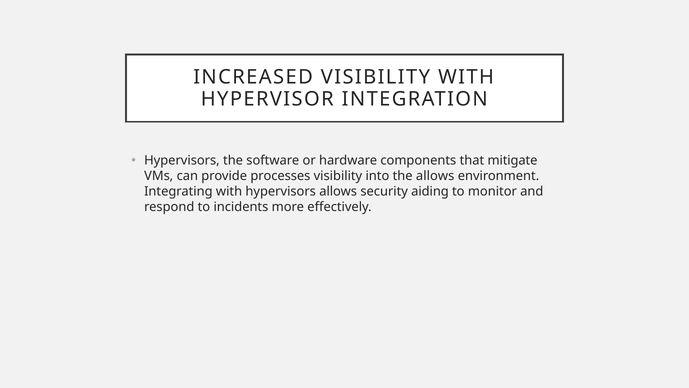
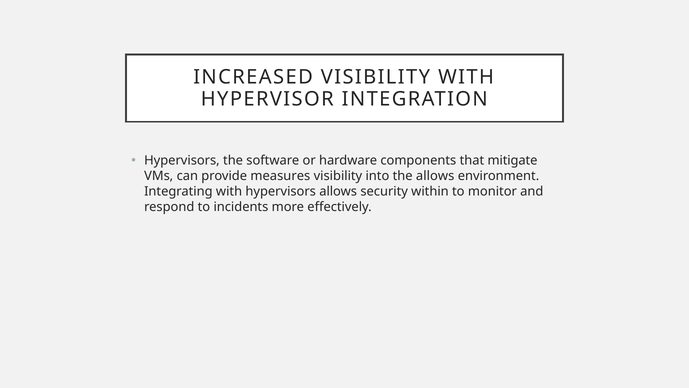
processes: processes -> measures
aiding: aiding -> within
